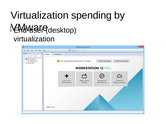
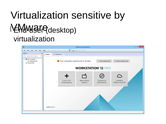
spending: spending -> sensitive
